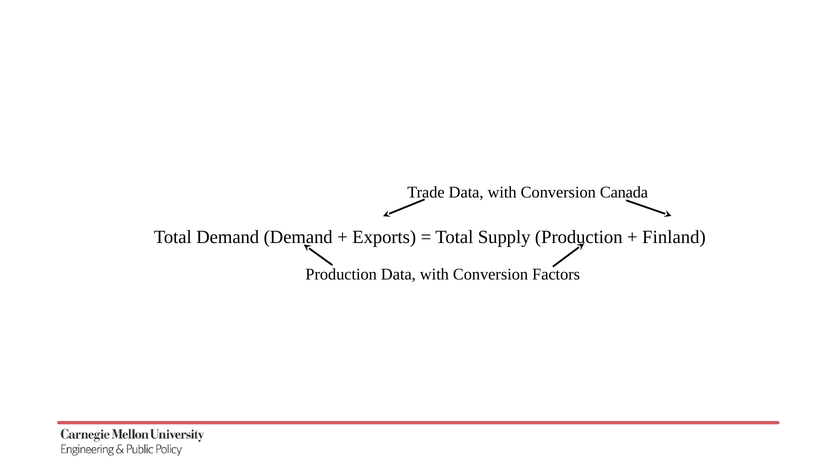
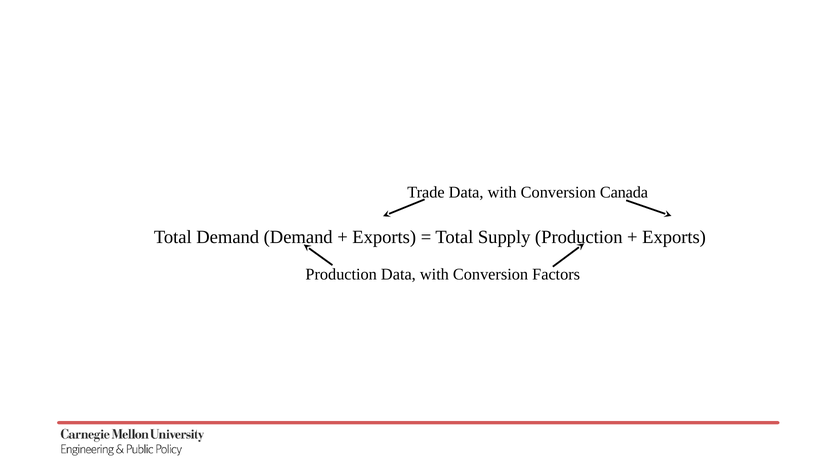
Finland at (674, 237): Finland -> Exports
